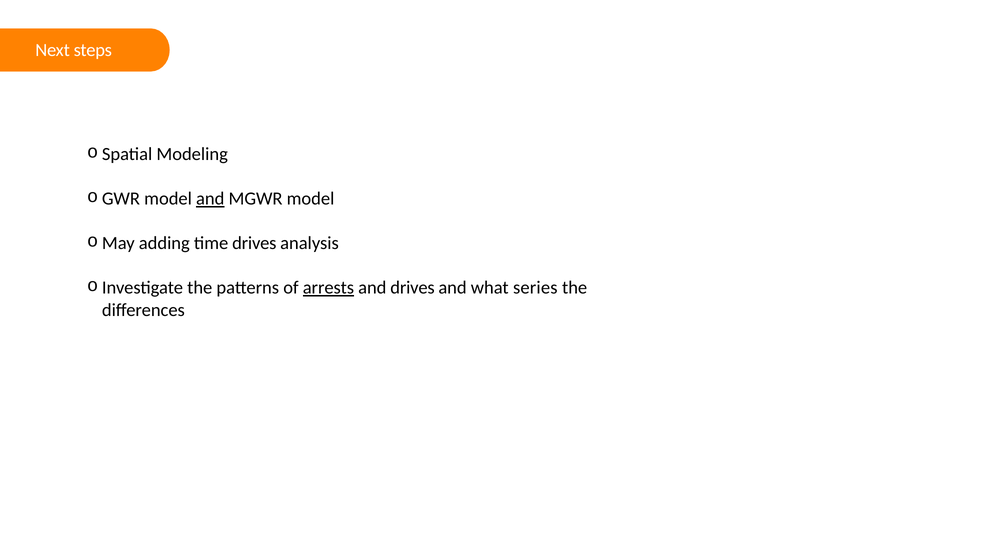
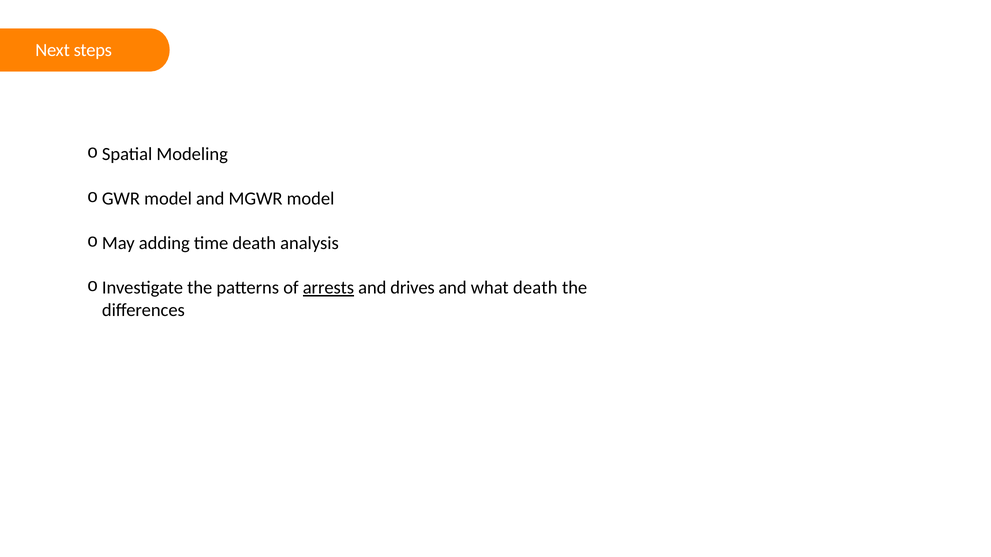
and at (210, 199) underline: present -> none
time drives: drives -> death
what series: series -> death
